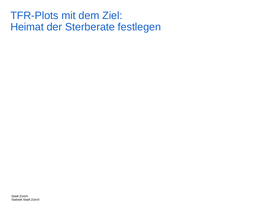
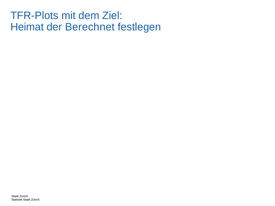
Sterberate: Sterberate -> Berechnet
